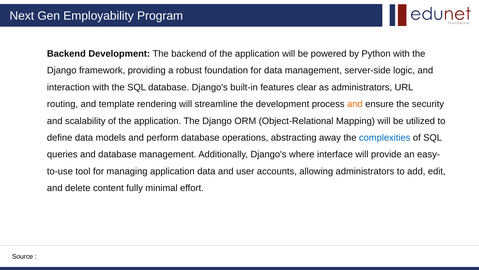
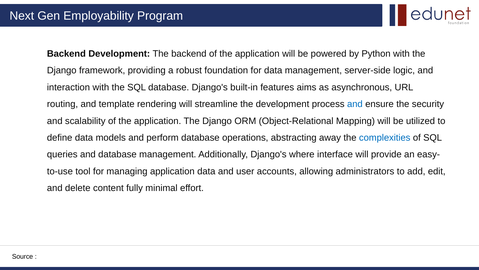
clear: clear -> aims
as administrators: administrators -> asynchronous
and at (355, 104) colour: orange -> blue
